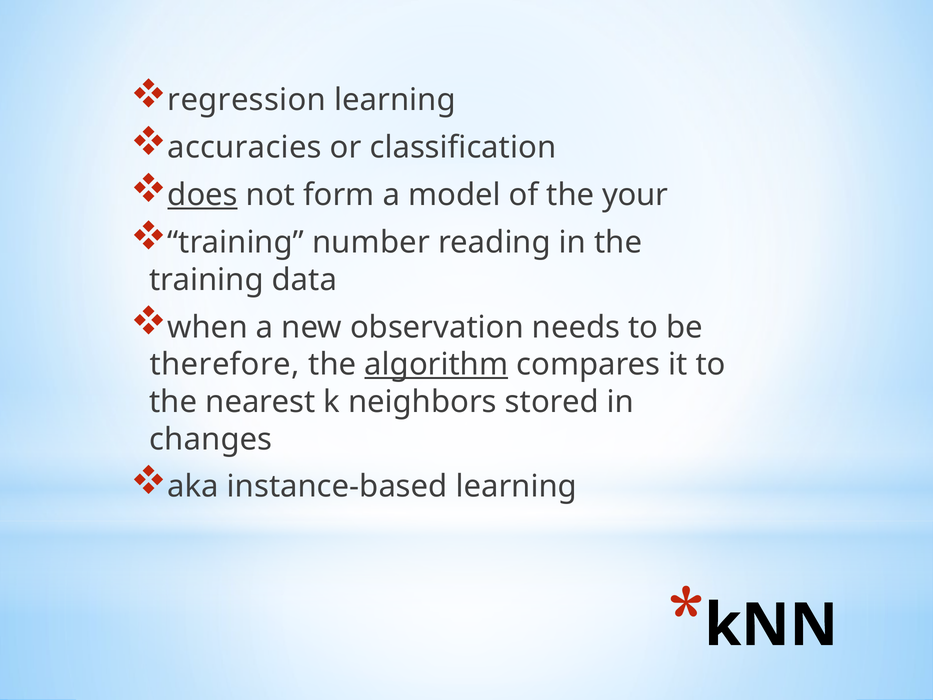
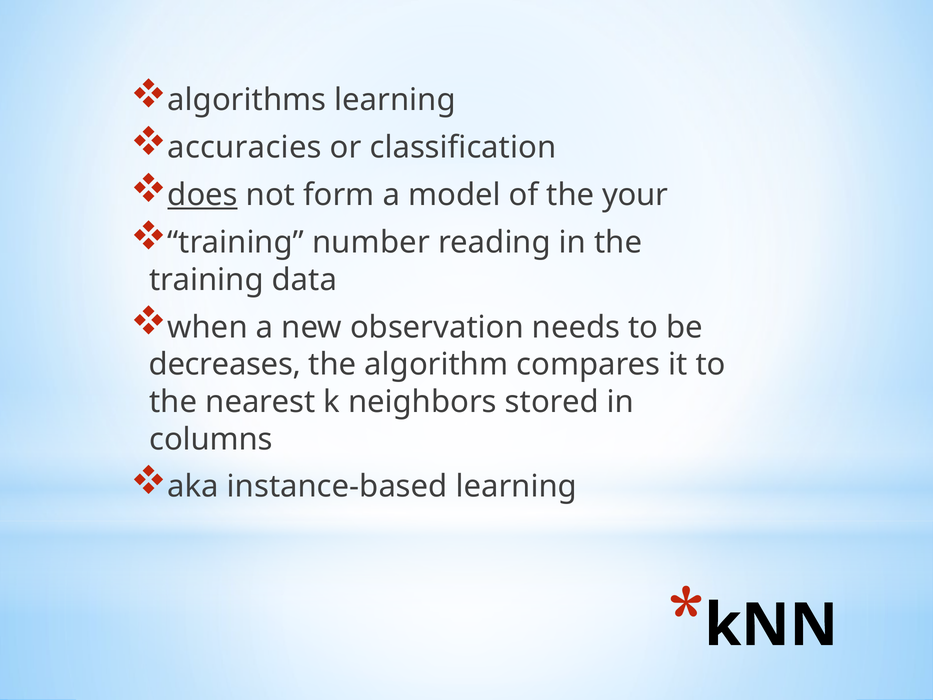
regression: regression -> algorithms
therefore: therefore -> decreases
algorithm underline: present -> none
changes: changes -> columns
